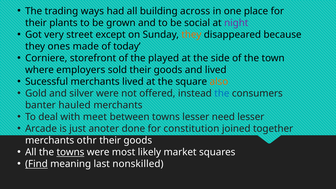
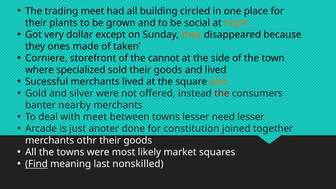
trading ways: ways -> meet
across: across -> circled
night colour: purple -> orange
street: street -> dollar
today: today -> taken
played: played -> cannot
employers: employers -> specialized
the at (222, 93) colour: blue -> red
hauled: hauled -> nearby
towns at (70, 152) underline: present -> none
